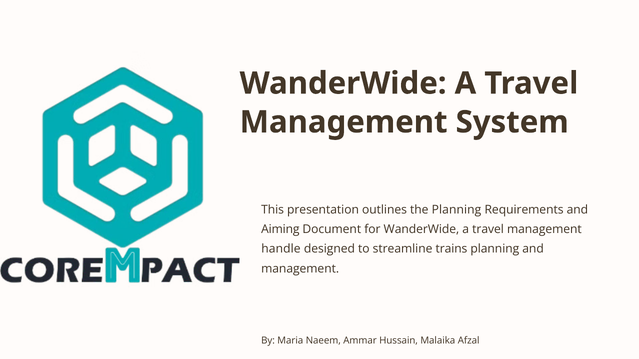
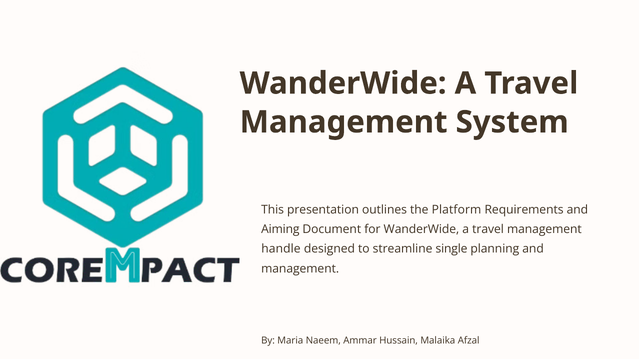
the Planning: Planning -> Platform
trains: trains -> single
